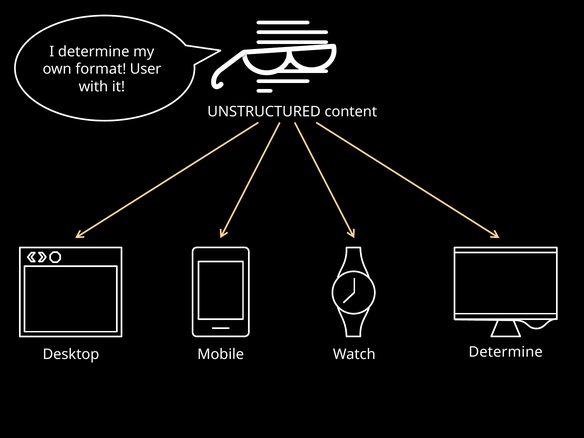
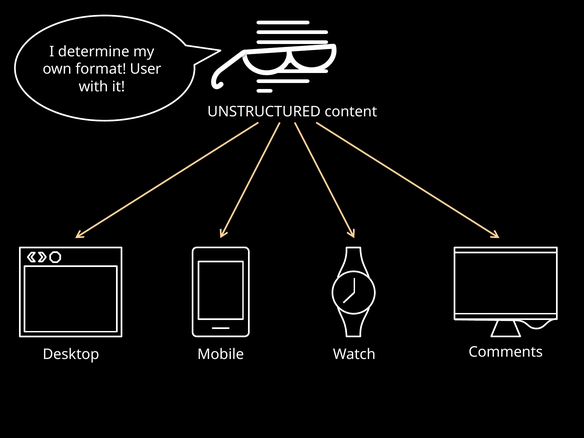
Watch Determine: Determine -> Comments
